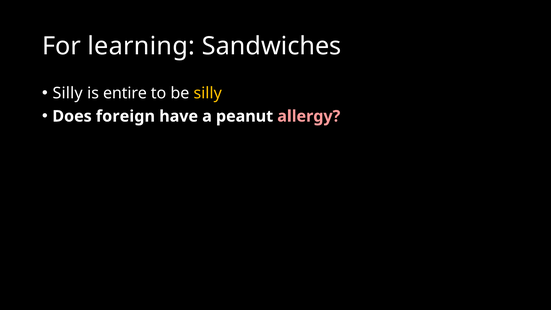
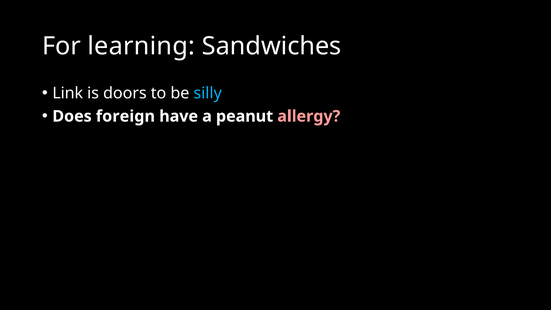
Silly at (68, 93): Silly -> Link
entire: entire -> doors
silly at (208, 93) colour: yellow -> light blue
